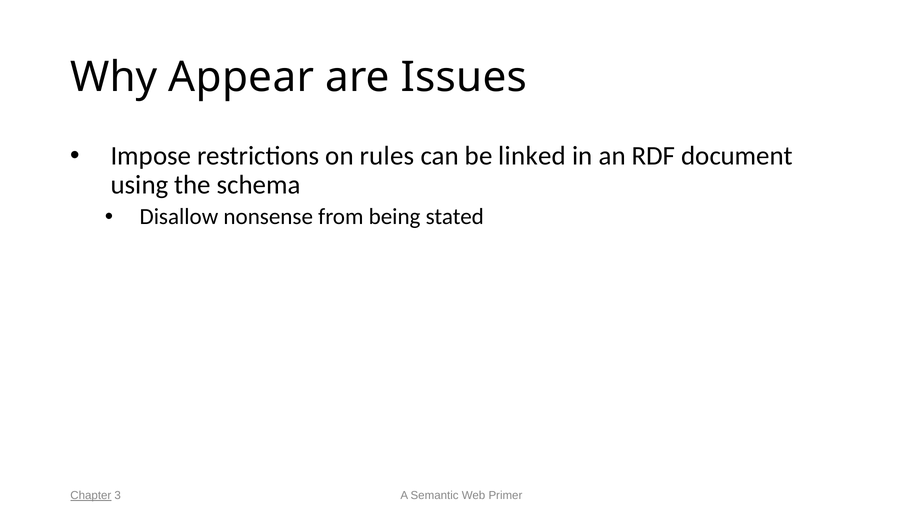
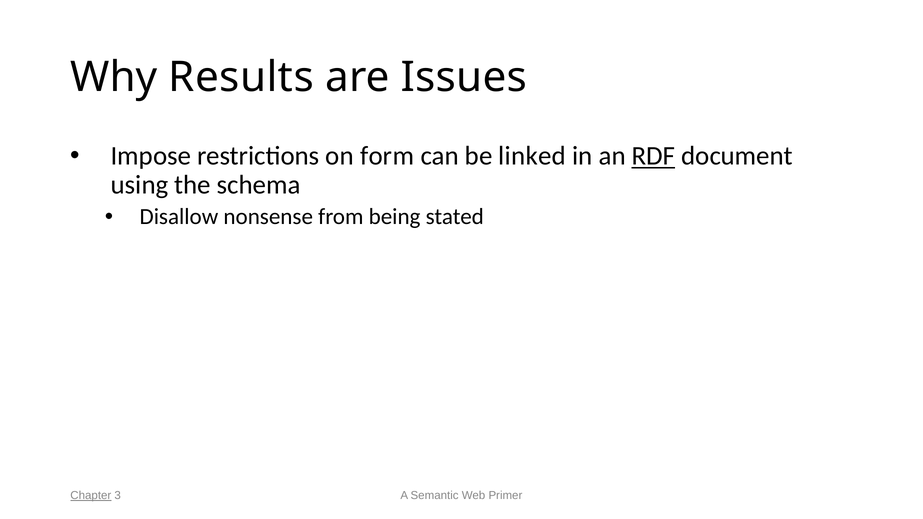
Appear: Appear -> Results
rules: rules -> form
RDF underline: none -> present
